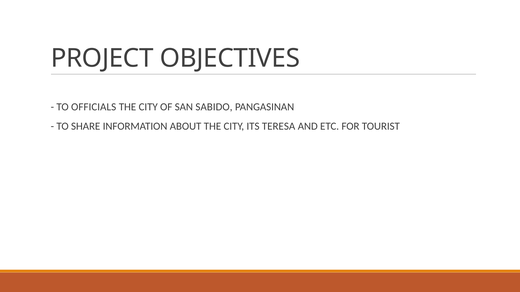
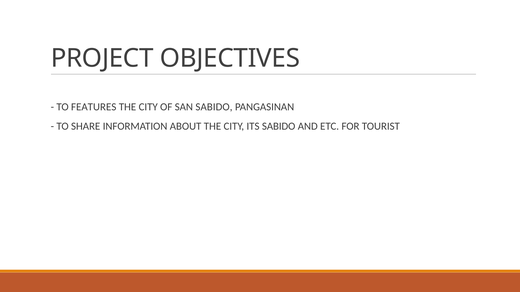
OFFICIALS: OFFICIALS -> FEATURES
ITS TERESA: TERESA -> SABIDO
